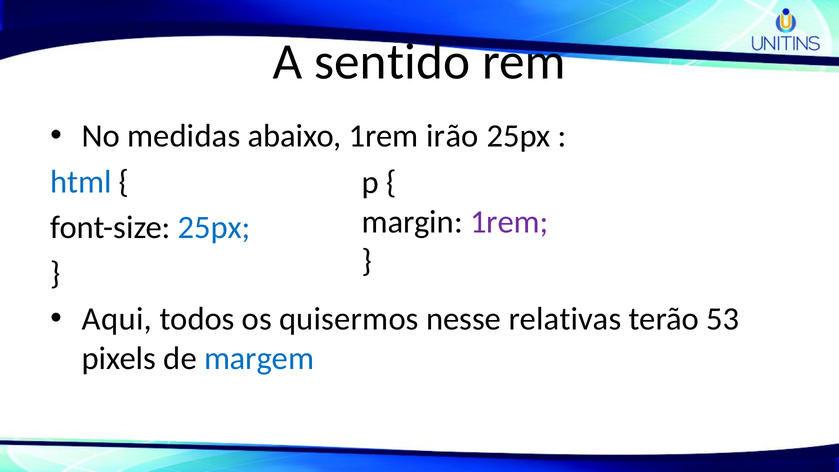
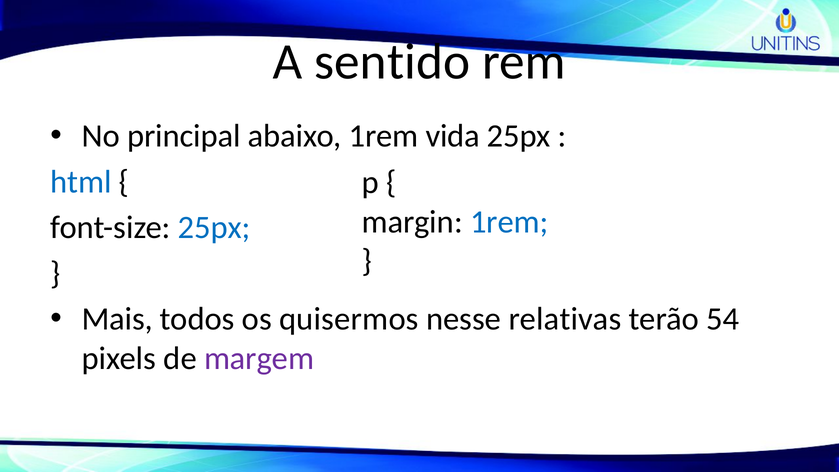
medidas: medidas -> principal
irão: irão -> vida
1rem at (509, 222) colour: purple -> blue
Aqui: Aqui -> Mais
53: 53 -> 54
margem colour: blue -> purple
